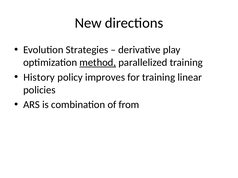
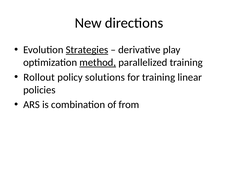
Strategies underline: none -> present
History: History -> Rollout
improves: improves -> solutions
